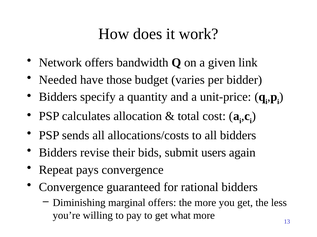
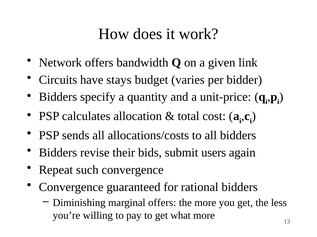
Needed: Needed -> Circuits
those: those -> stays
pays: pays -> such
